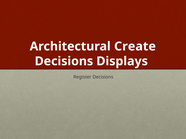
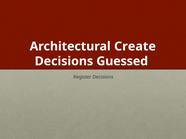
Displays: Displays -> Guessed
